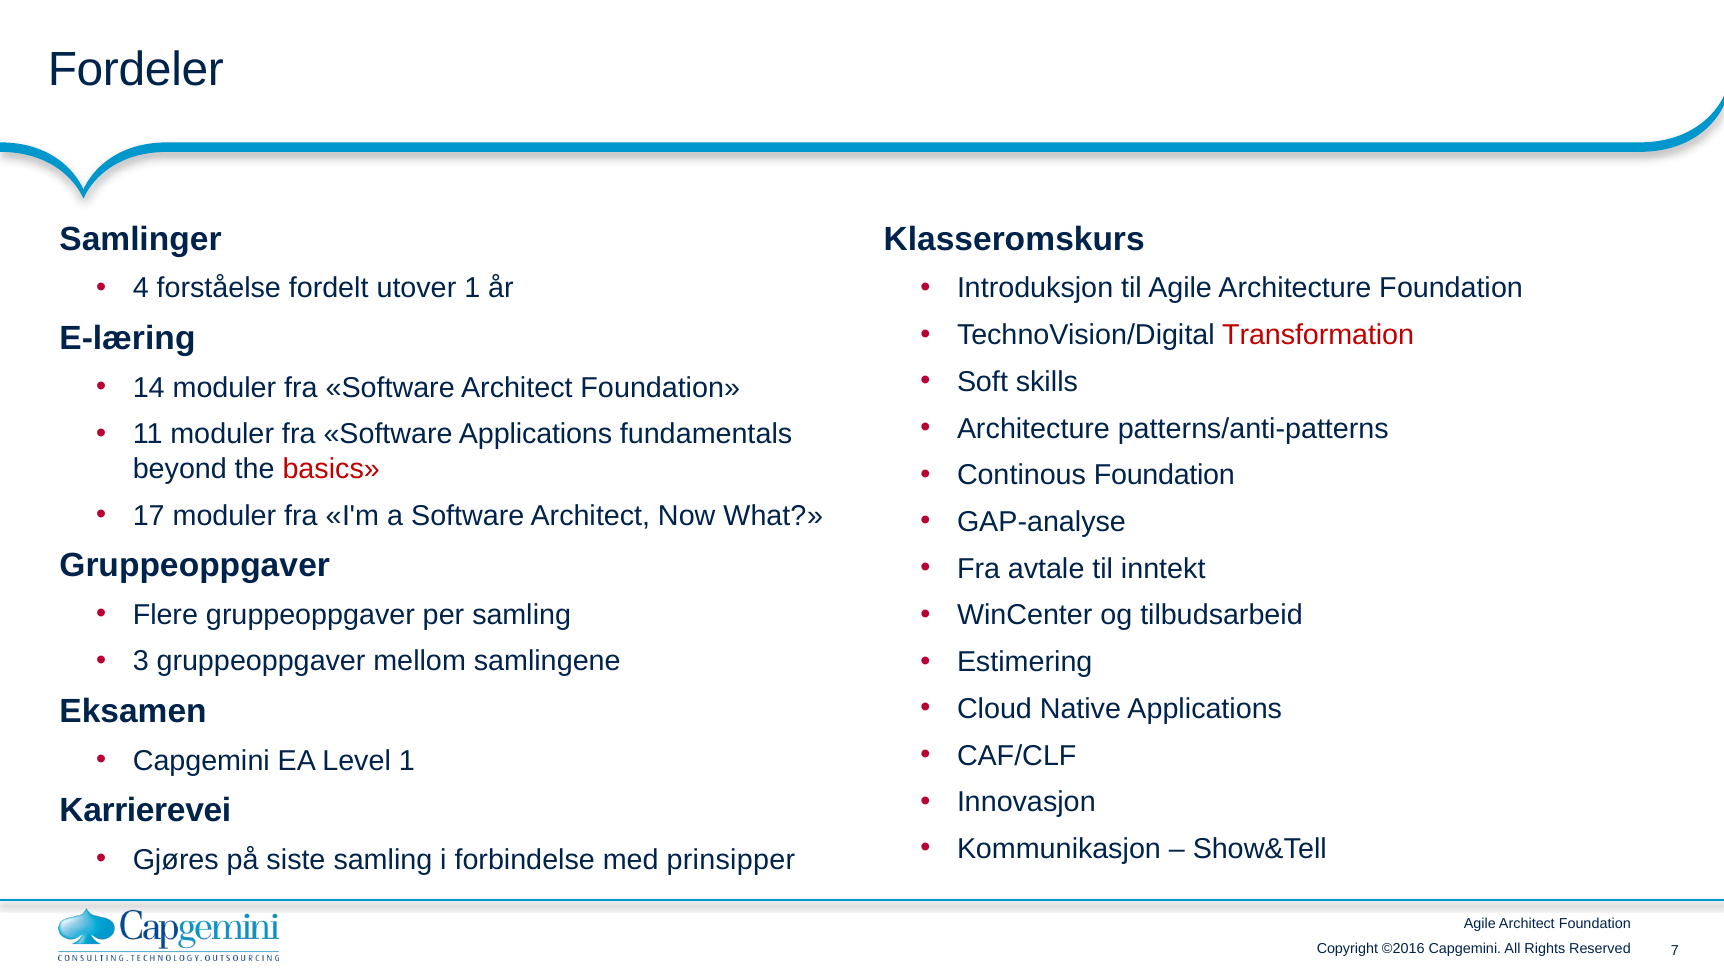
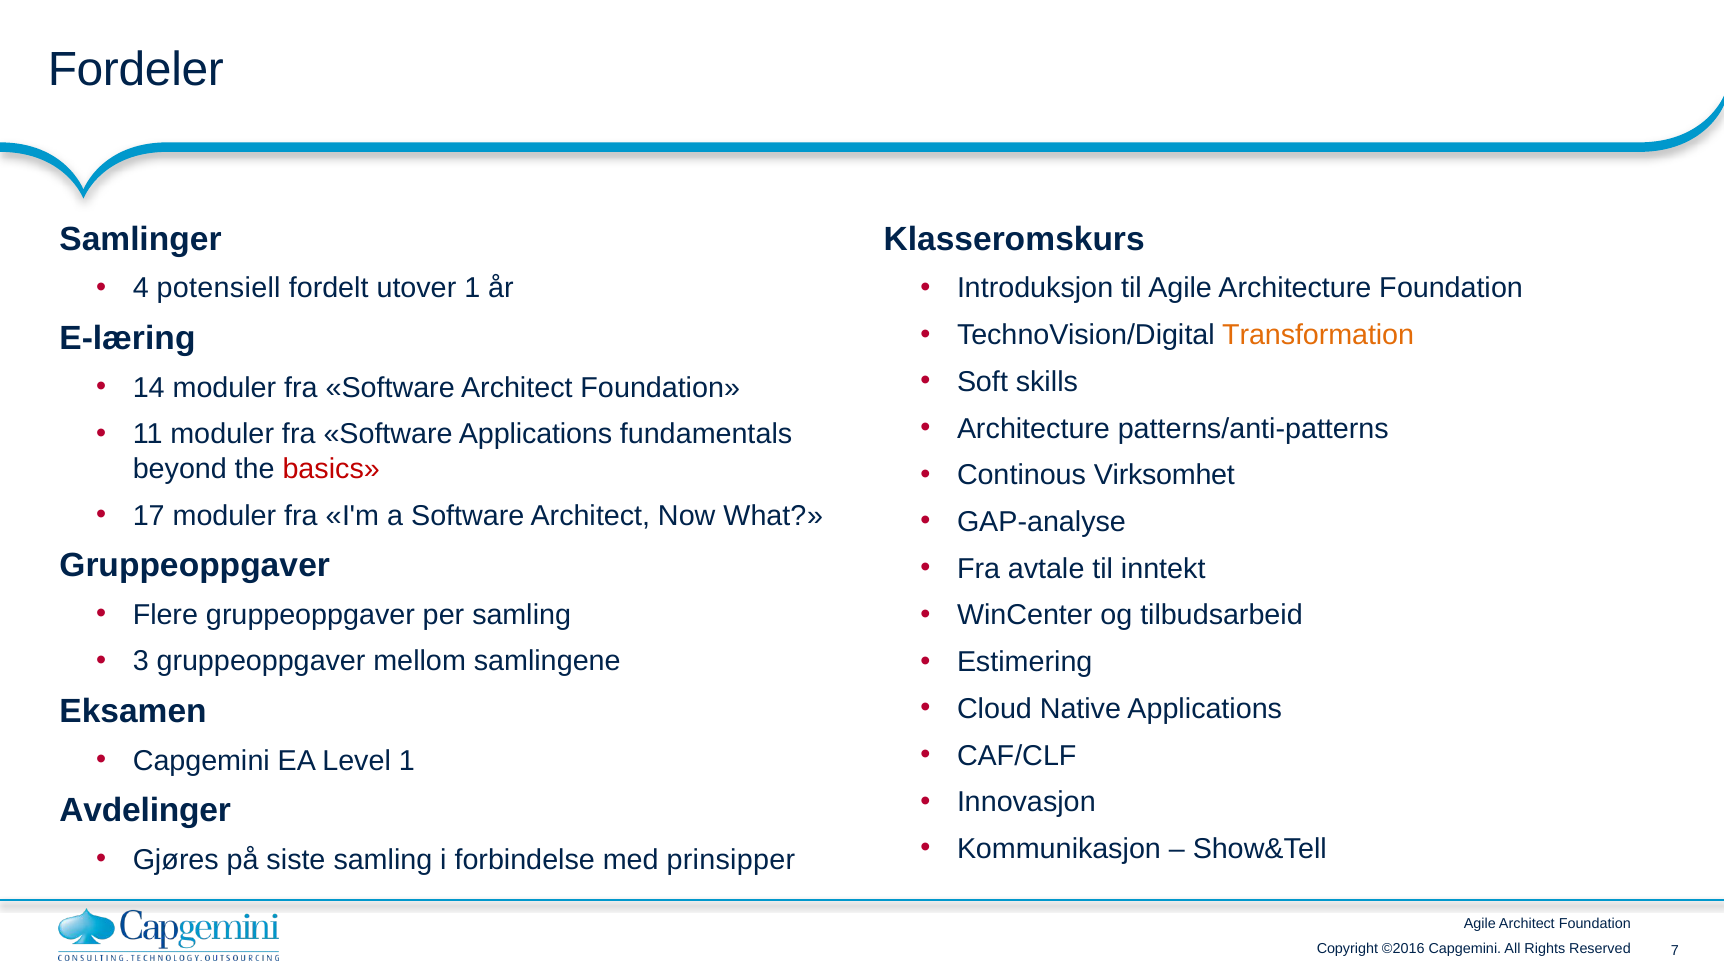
forståelse: forståelse -> potensiell
Transformation colour: red -> orange
Continous Foundation: Foundation -> Virksomhet
Karrierevei: Karrierevei -> Avdelinger
